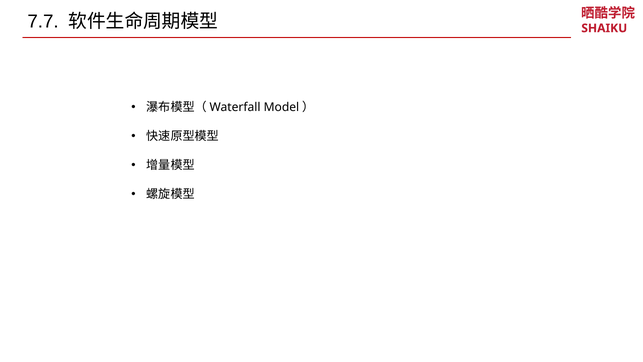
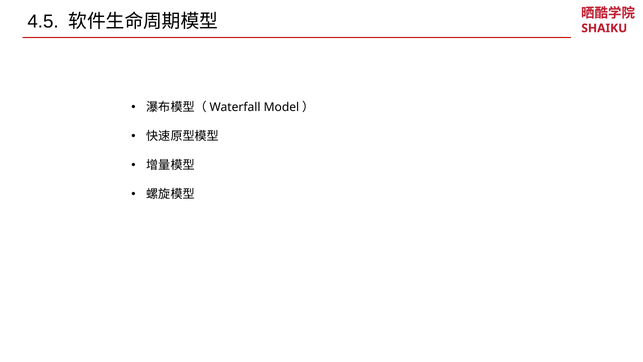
7.7: 7.7 -> 4.5
